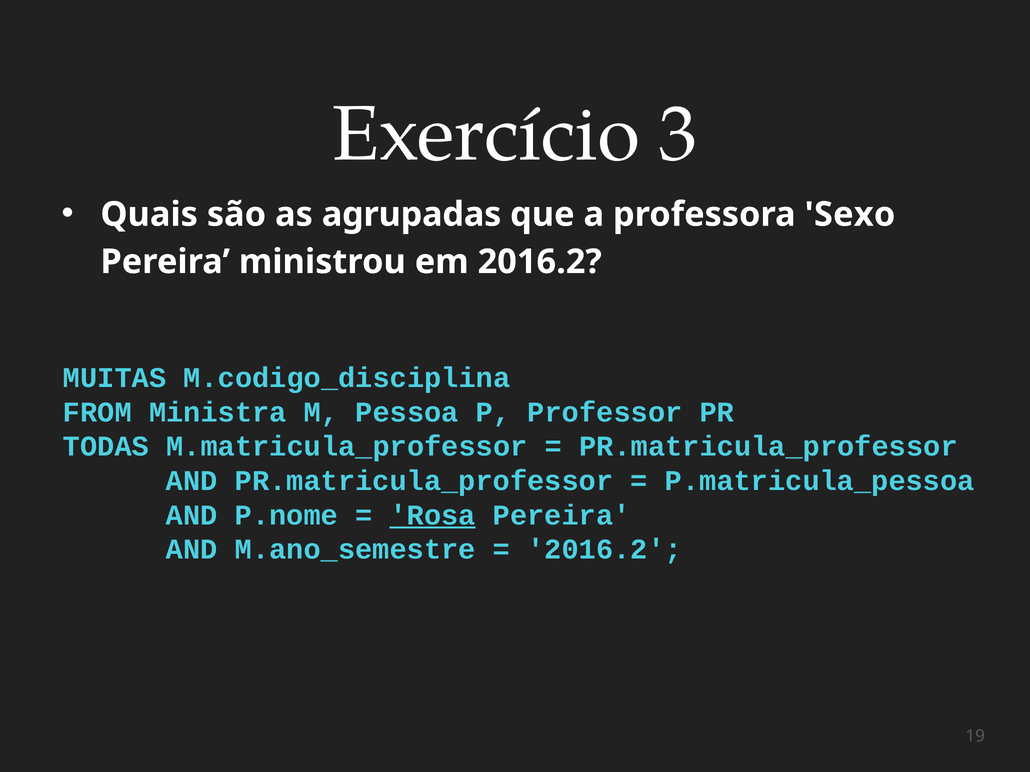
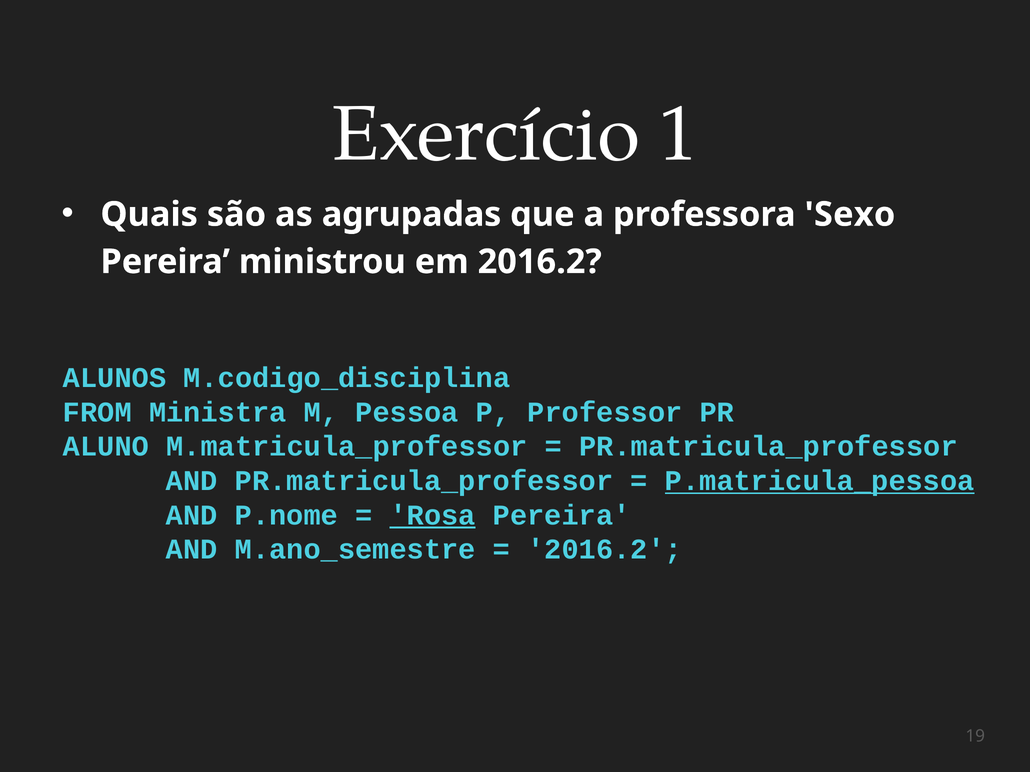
3: 3 -> 1
MUITAS: MUITAS -> ALUNOS
TODAS: TODAS -> ALUNO
P.matricula_pessoa underline: none -> present
